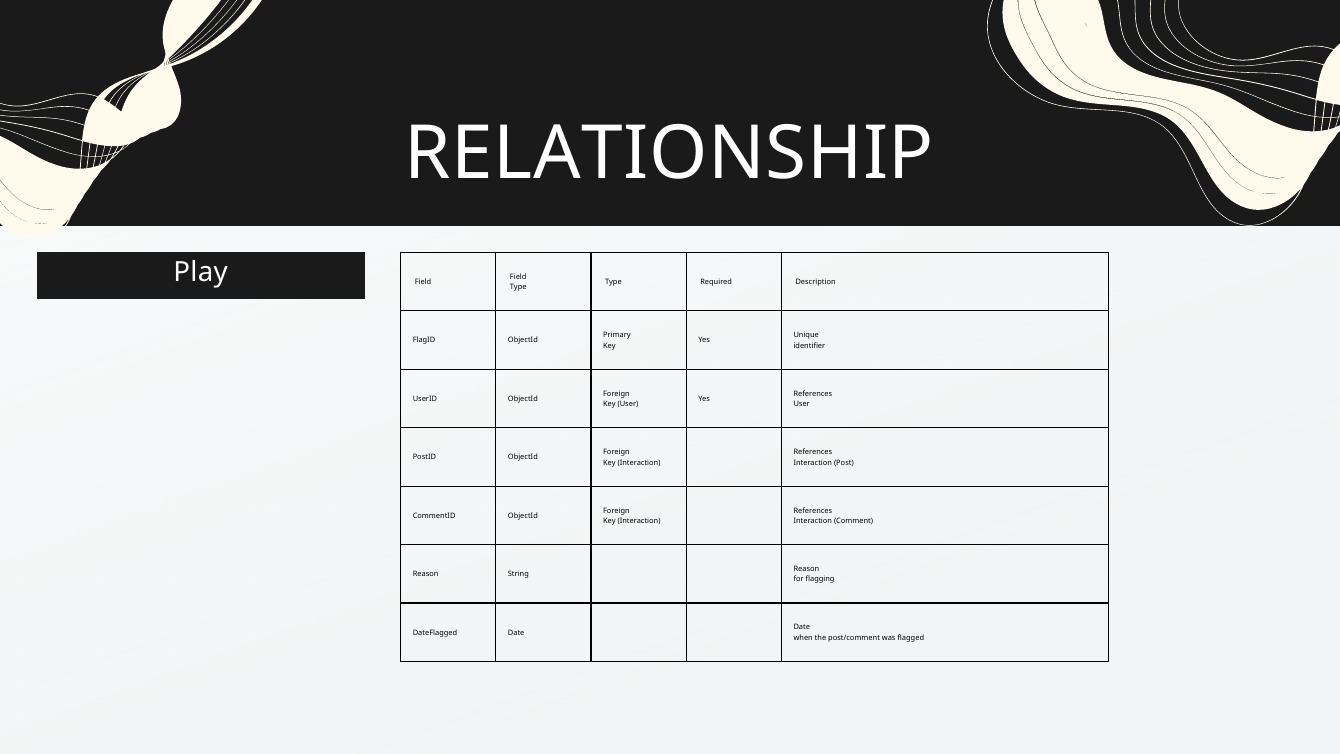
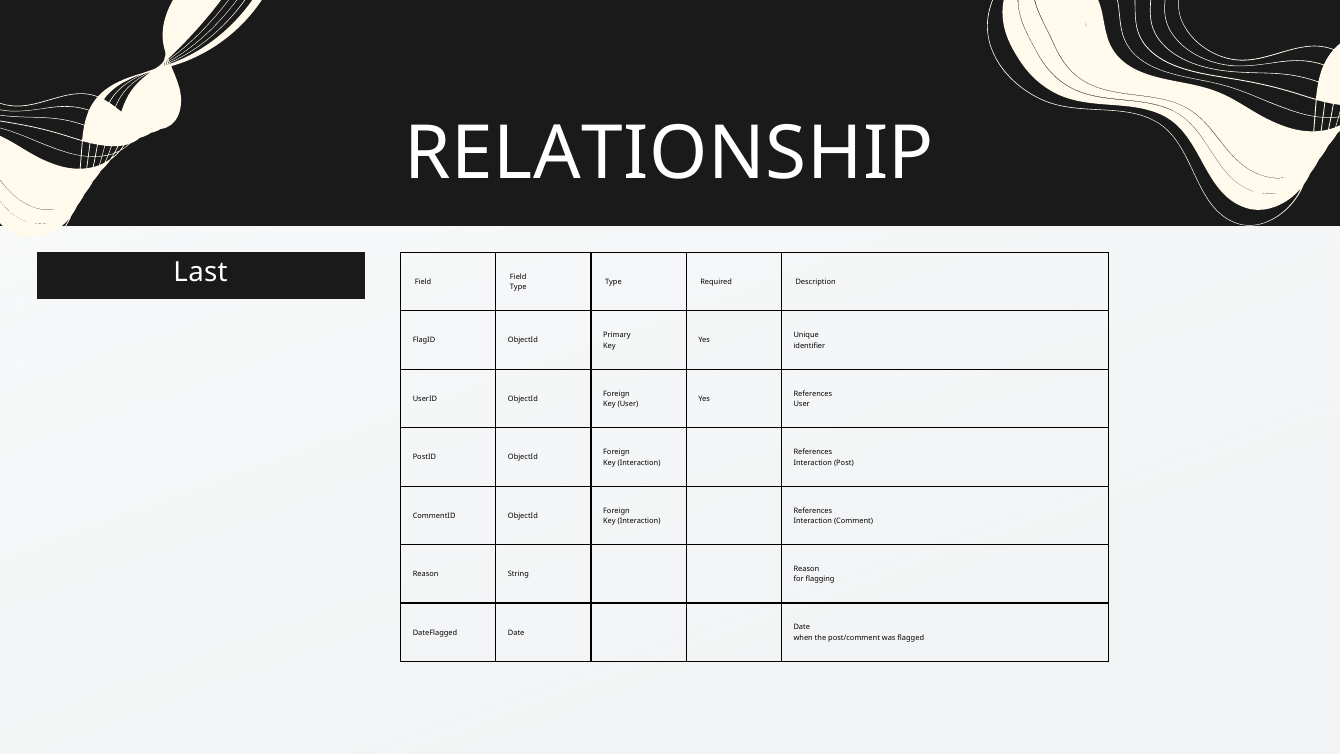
Play: Play -> Last
